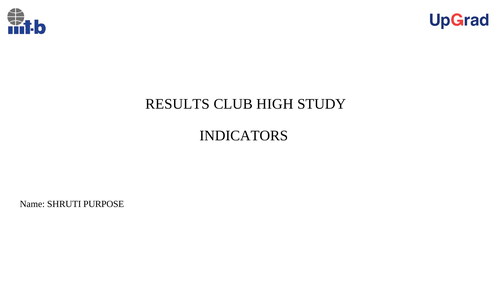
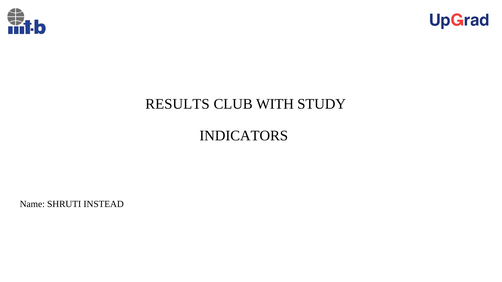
HIGH: HIGH -> WITH
PURPOSE: PURPOSE -> INSTEAD
